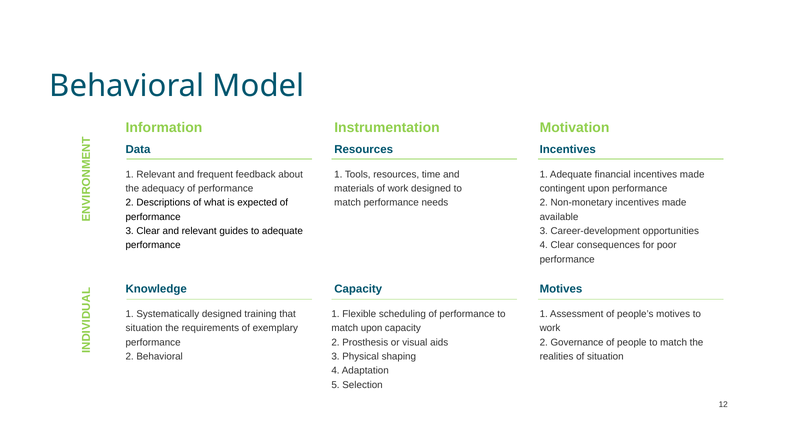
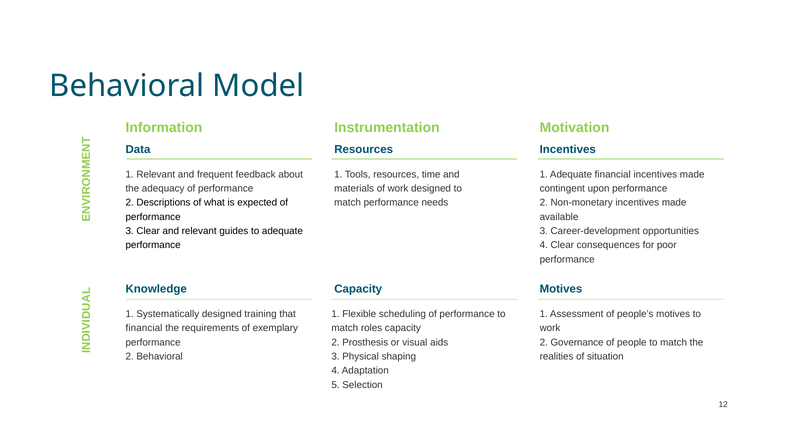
situation at (144, 328): situation -> financial
match upon: upon -> roles
